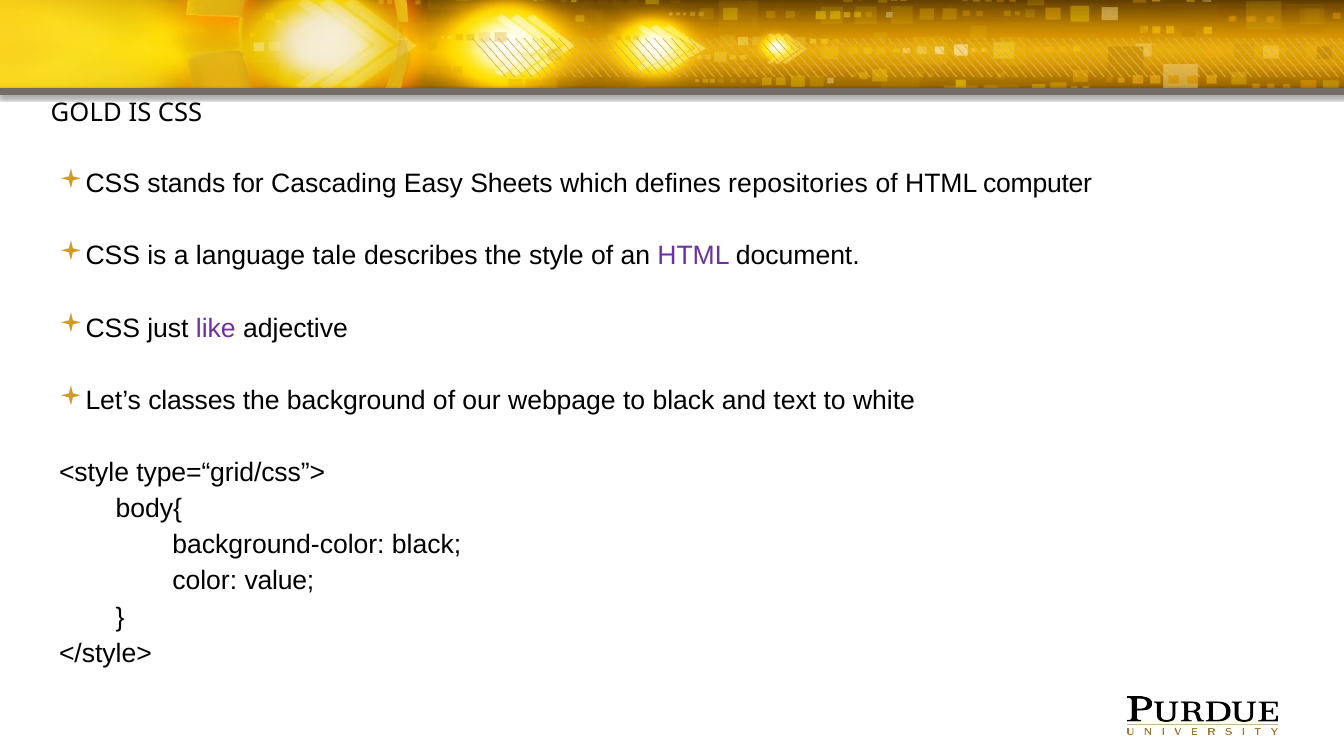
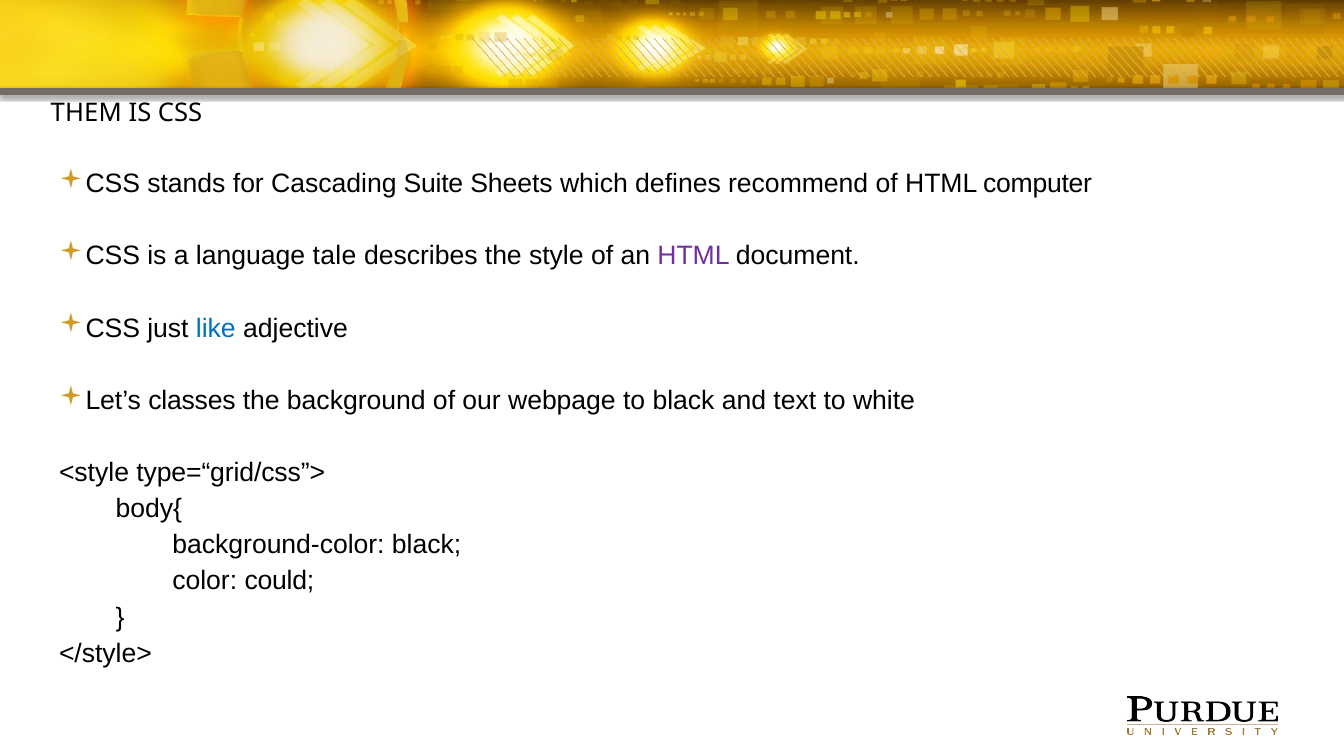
GOLD: GOLD -> THEM
Easy: Easy -> Suite
repositories: repositories -> recommend
like colour: purple -> blue
value: value -> could
